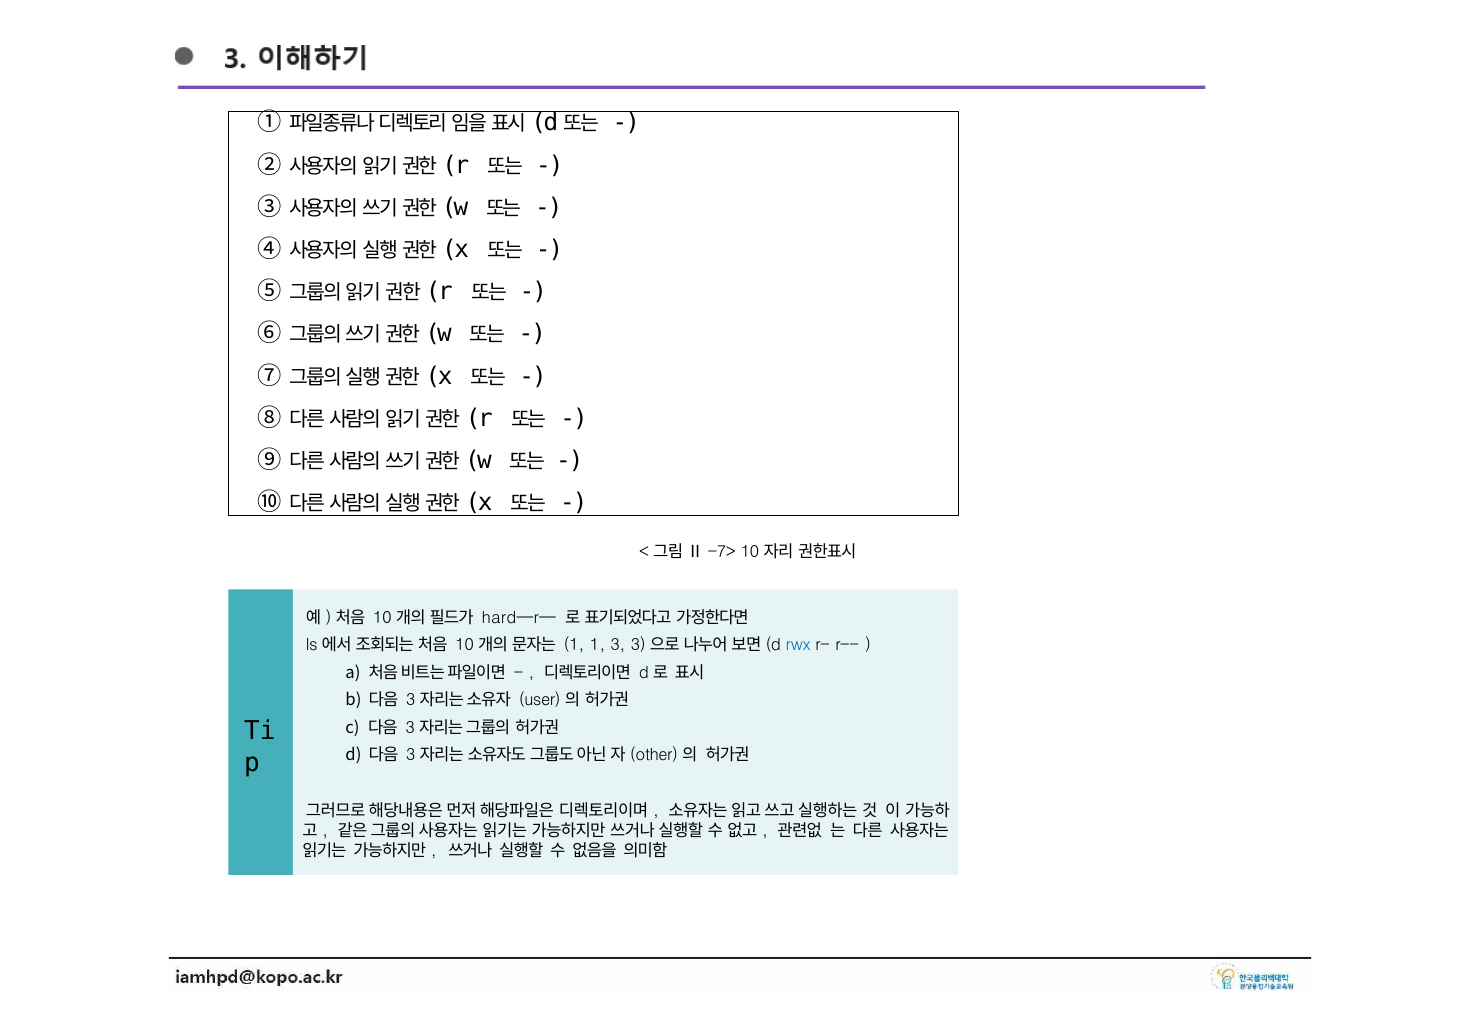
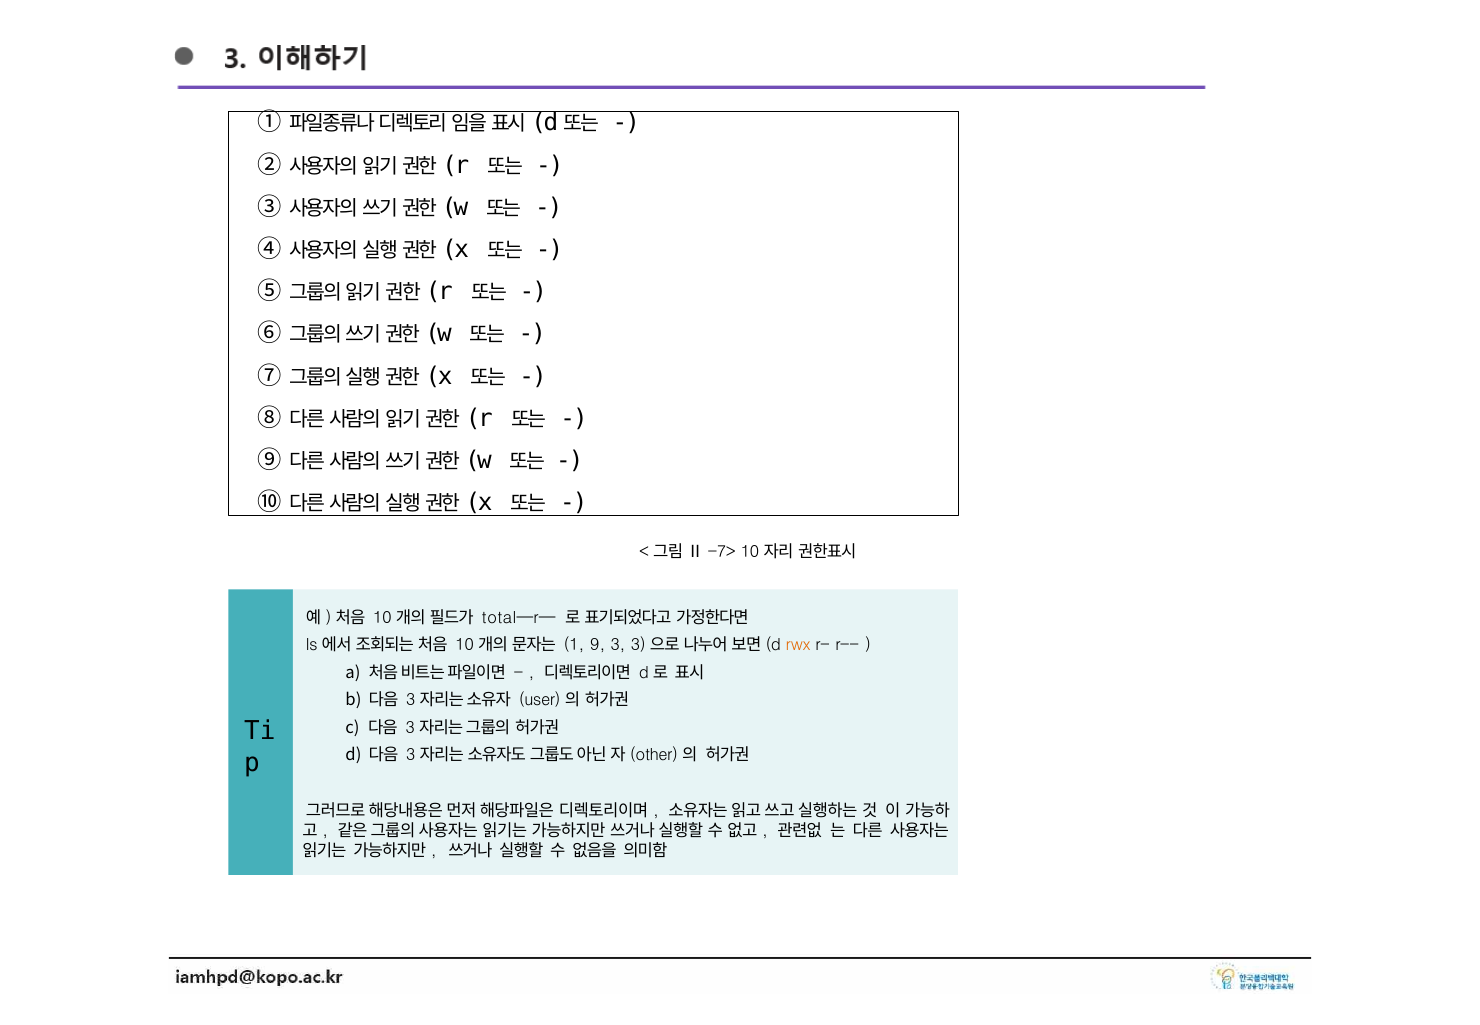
hard—r—: hard—r— -> total—r—
1 1: 1 -> 9
rwx colour: blue -> orange
